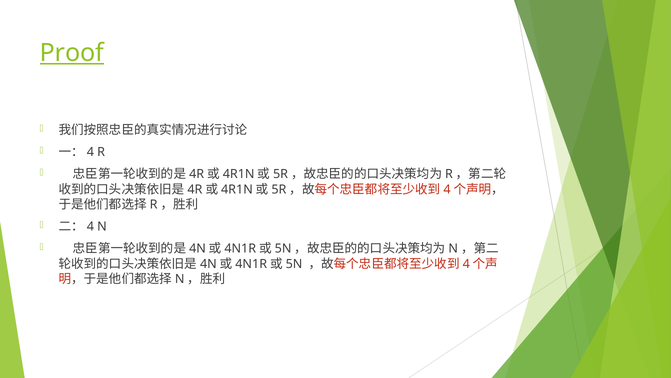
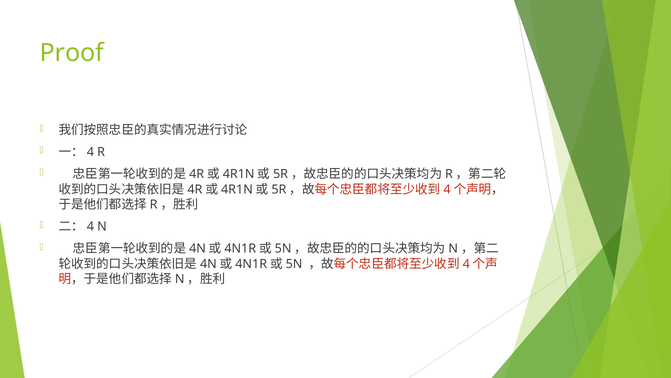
Proof underline: present -> none
